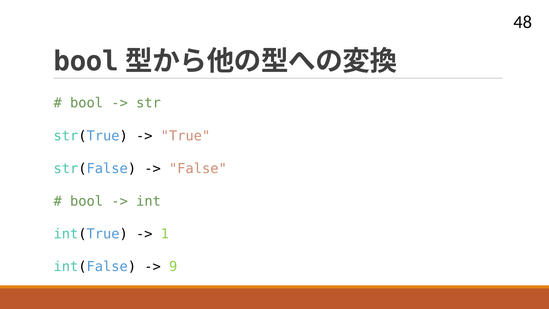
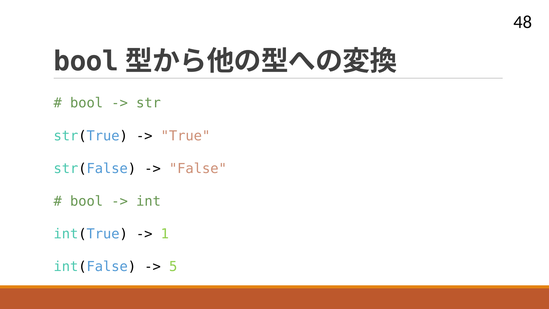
9: 9 -> 5
